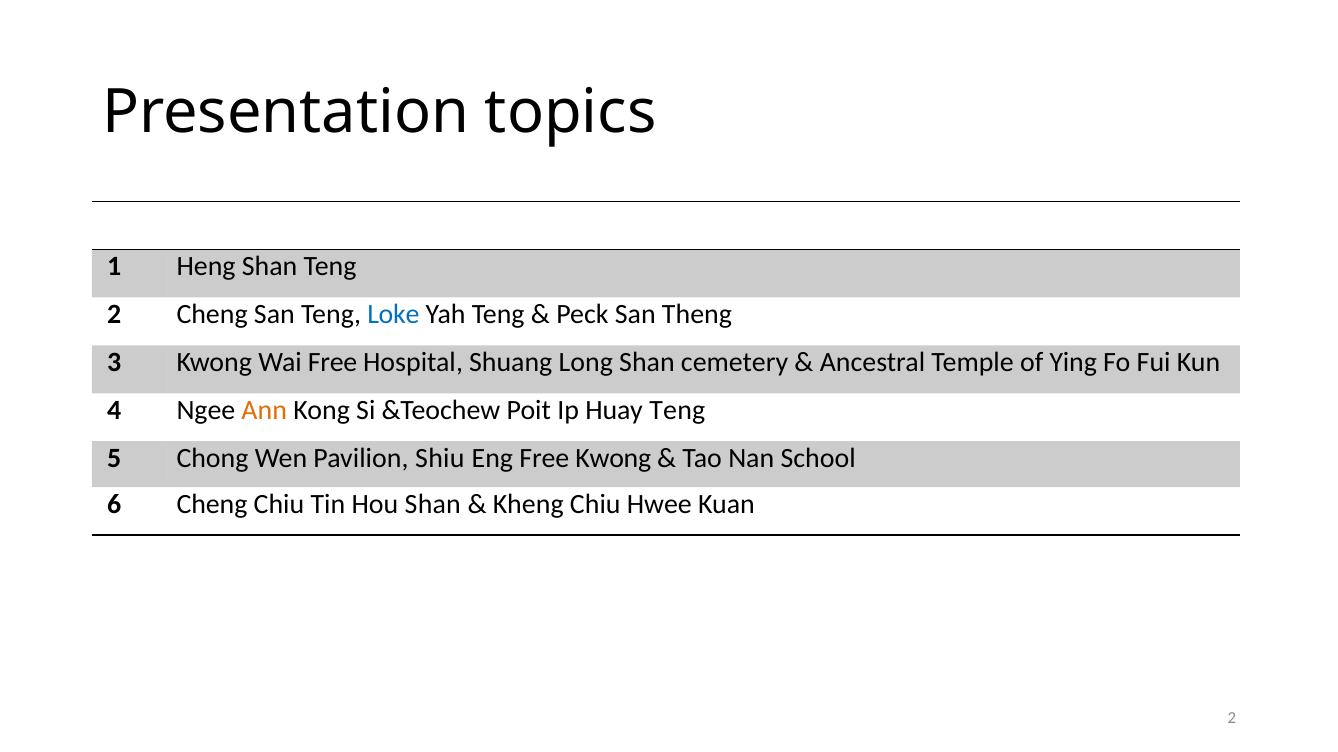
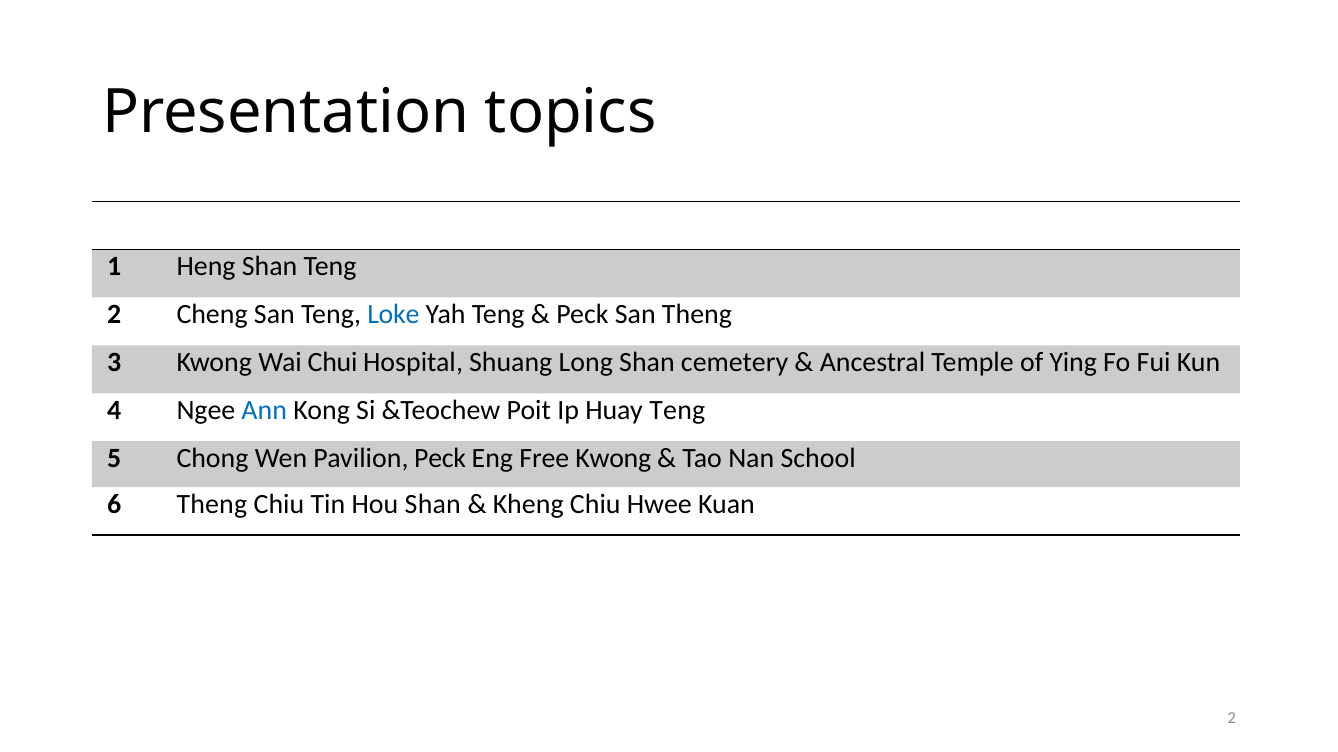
Wai Free: Free -> Chui
Ann colour: orange -> blue
Pavilion Shiu: Shiu -> Peck
6 Cheng: Cheng -> Theng
